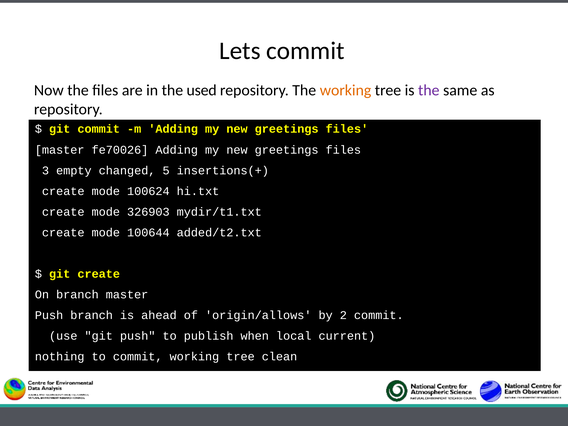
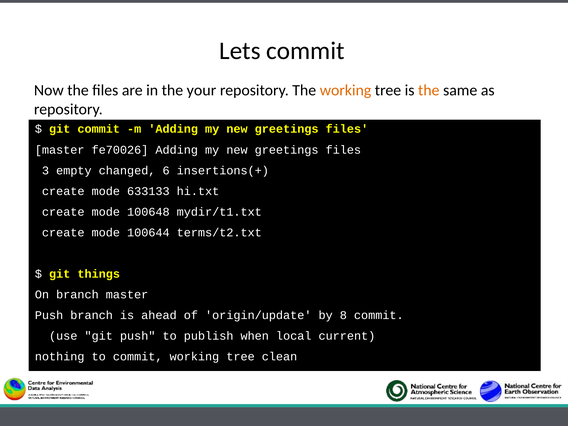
used: used -> your
the at (429, 90) colour: purple -> orange
5: 5 -> 6
100624: 100624 -> 633133
326903: 326903 -> 100648
added/t2.txt: added/t2.txt -> terms/t2.txt
git create: create -> things
origin/allows: origin/allows -> origin/update
2: 2 -> 8
